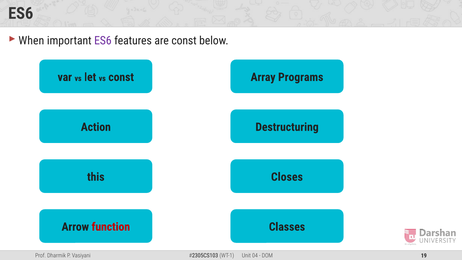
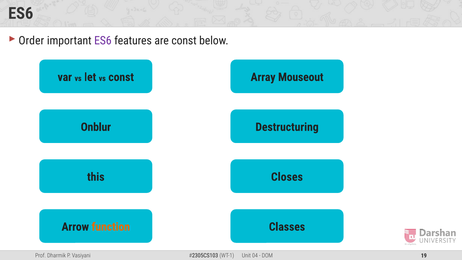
When: When -> Order
Programs: Programs -> Mouseout
Action: Action -> Onblur
function colour: red -> orange
